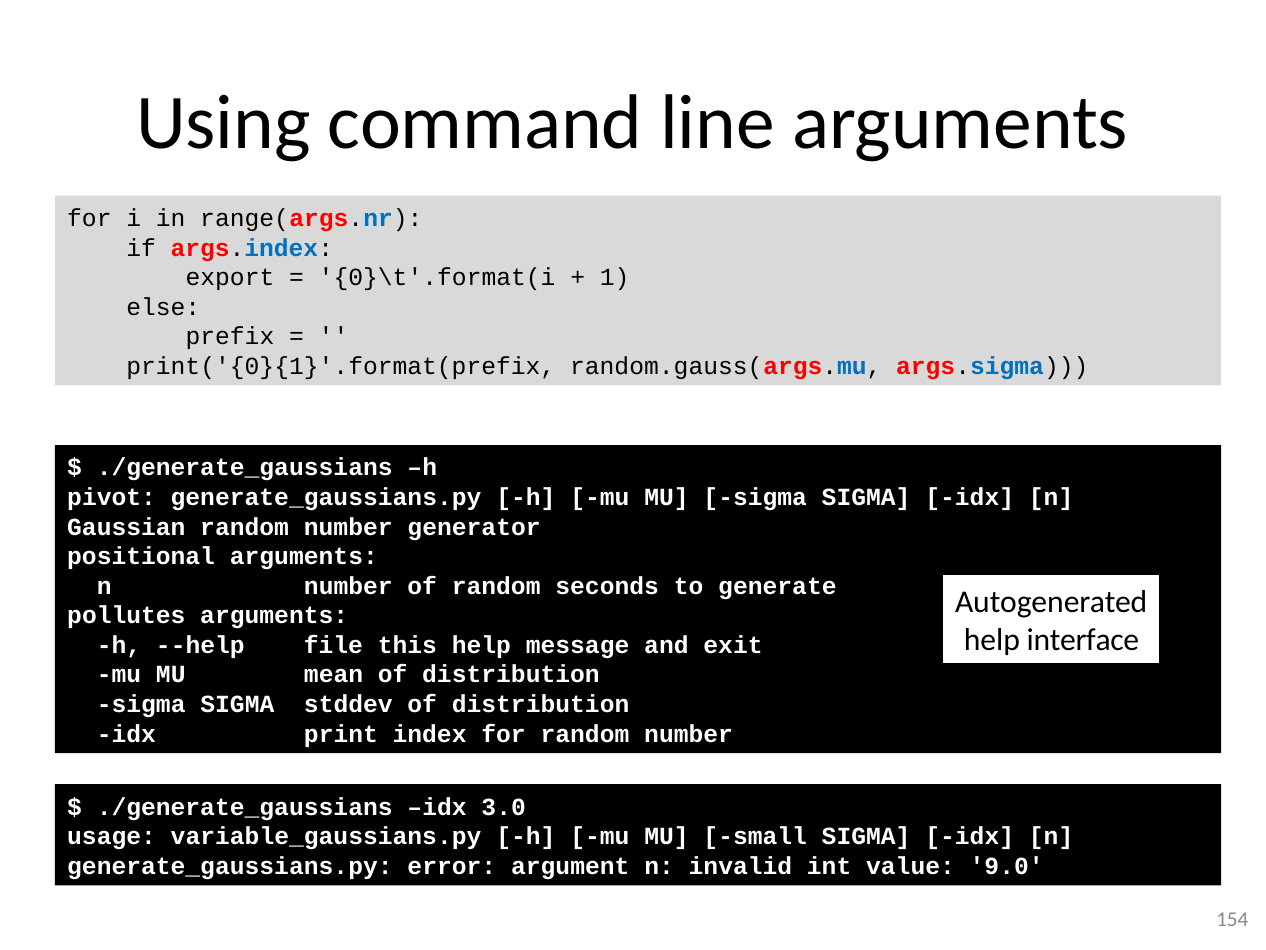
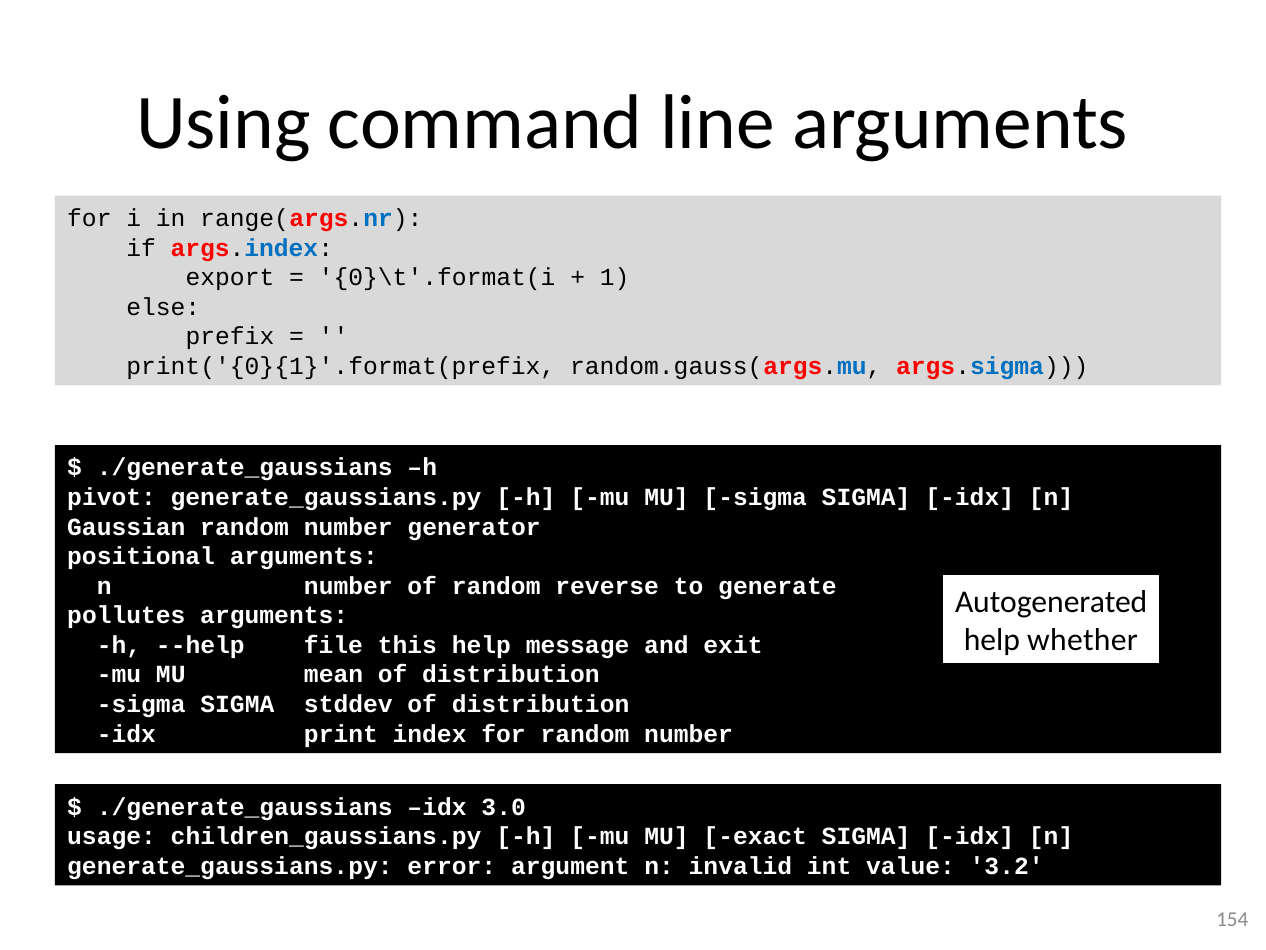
seconds: seconds -> reverse
interface: interface -> whether
variable_gaussians.py: variable_gaussians.py -> children_gaussians.py
small: small -> exact
9.0: 9.0 -> 3.2
